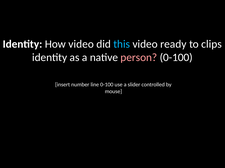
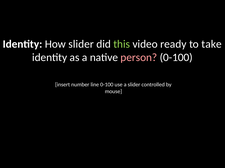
How video: video -> slider
this colour: light blue -> light green
clips: clips -> take
